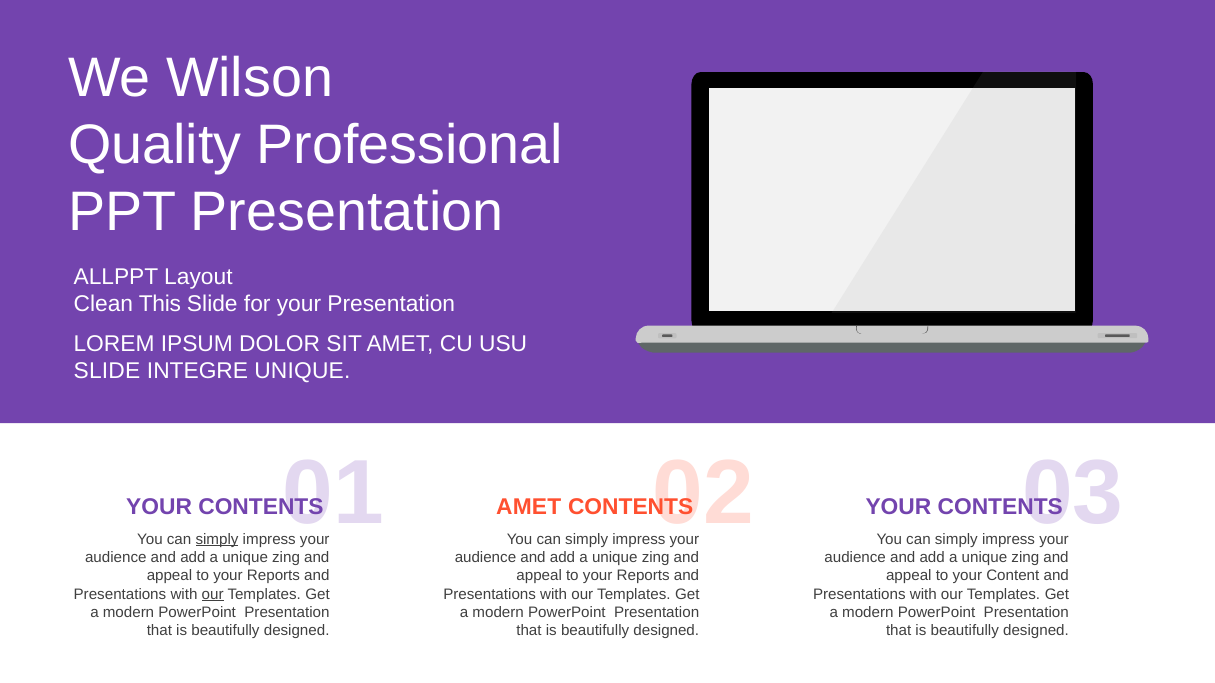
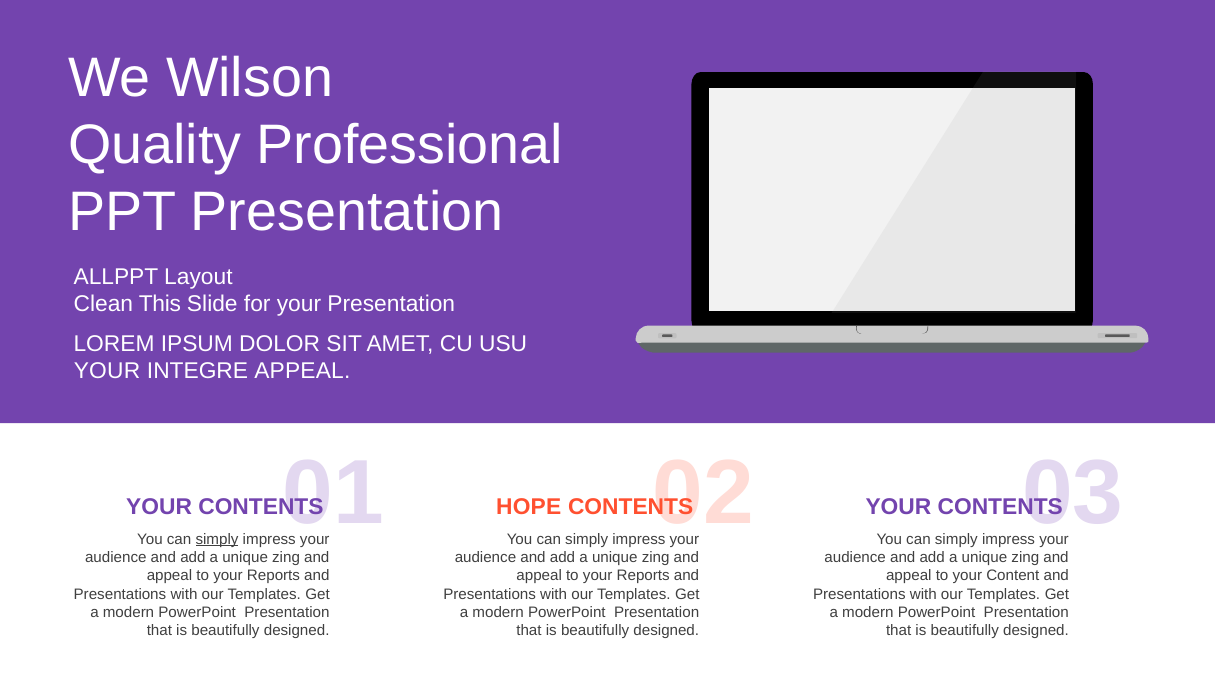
SLIDE at (107, 371): SLIDE -> YOUR
INTEGRE UNIQUE: UNIQUE -> APPEAL
AMET at (529, 508): AMET -> HOPE
our at (213, 594) underline: present -> none
